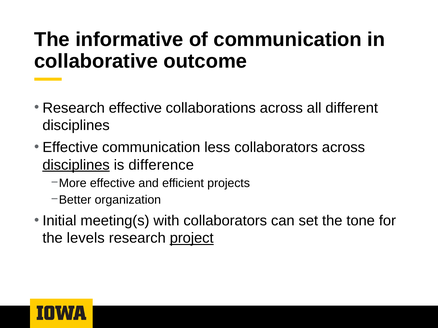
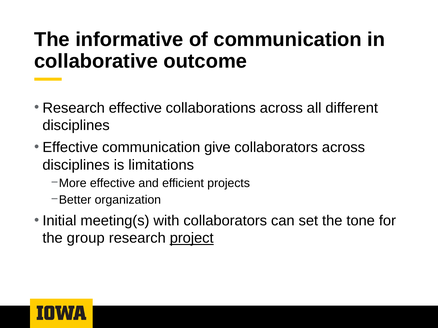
less: less -> give
disciplines at (76, 165) underline: present -> none
difference: difference -> limitations
levels: levels -> group
